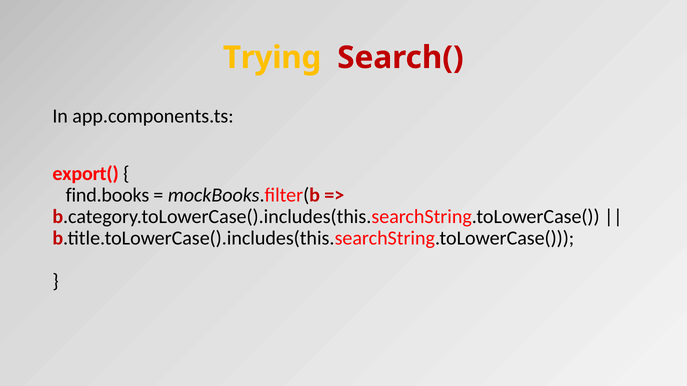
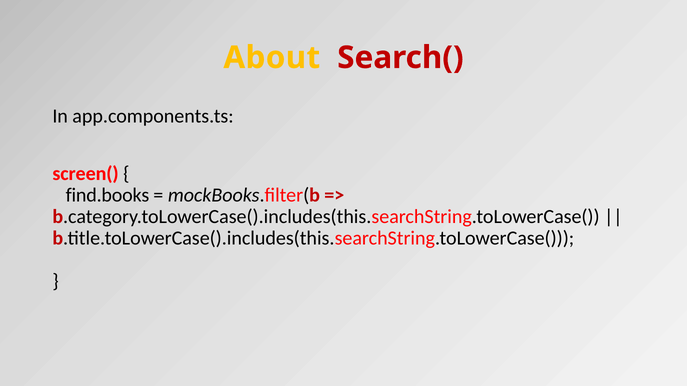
Trying: Trying -> About
export(: export( -> screen(
